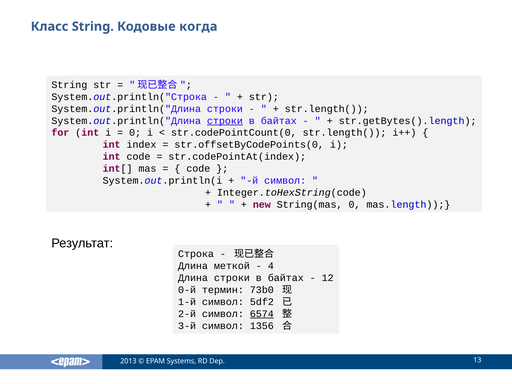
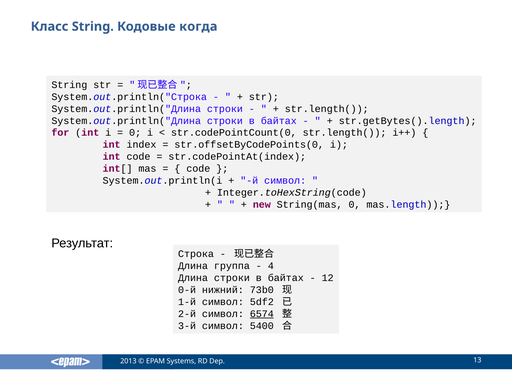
строки at (225, 121) underline: present -> none
меткой: меткой -> группа
термин: термин -> нижний
1356: 1356 -> 5400
